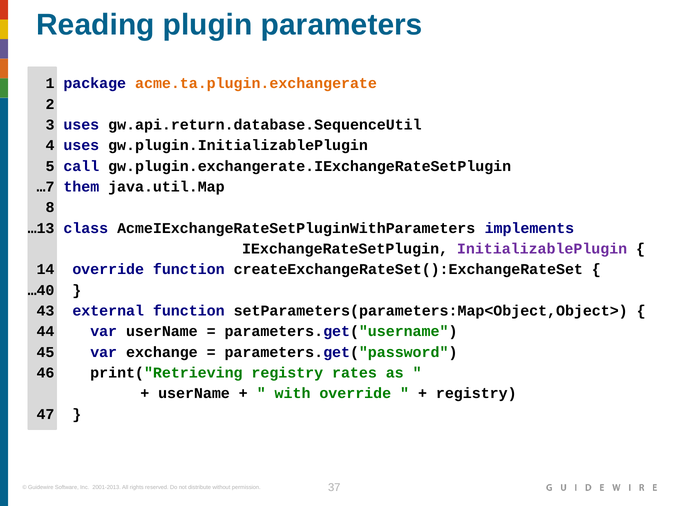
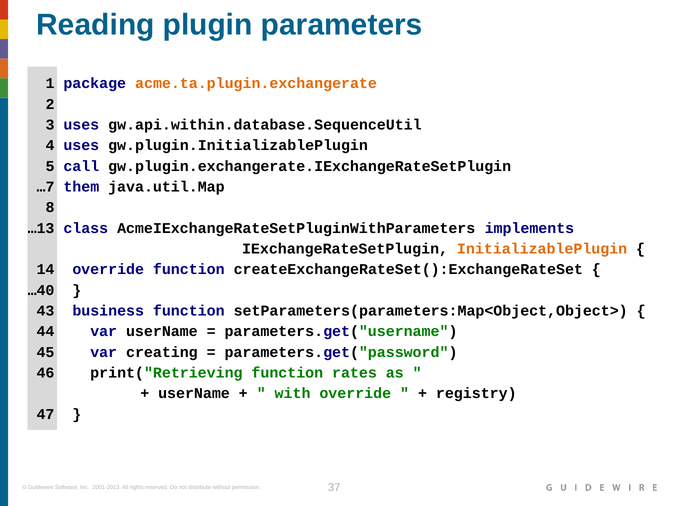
gw.api.return.database.SequenceUtil: gw.api.return.database.SequenceUtil -> gw.api.within.database.SequenceUtil
InitializablePlugin colour: purple -> orange
external: external -> business
exchange: exchange -> creating
print("Retrieving registry: registry -> function
